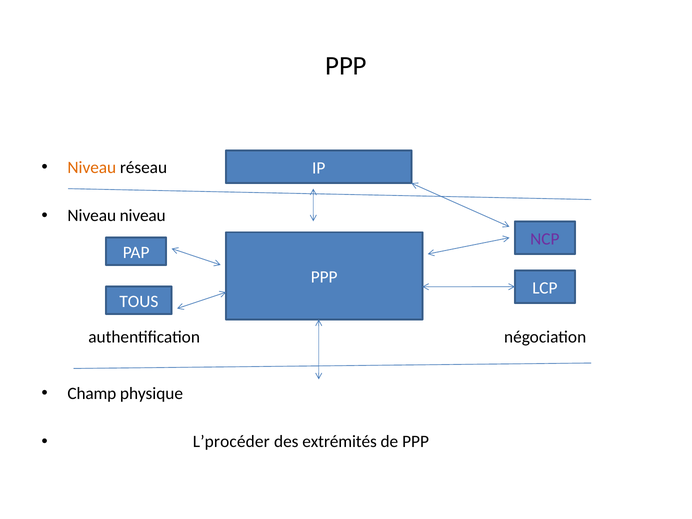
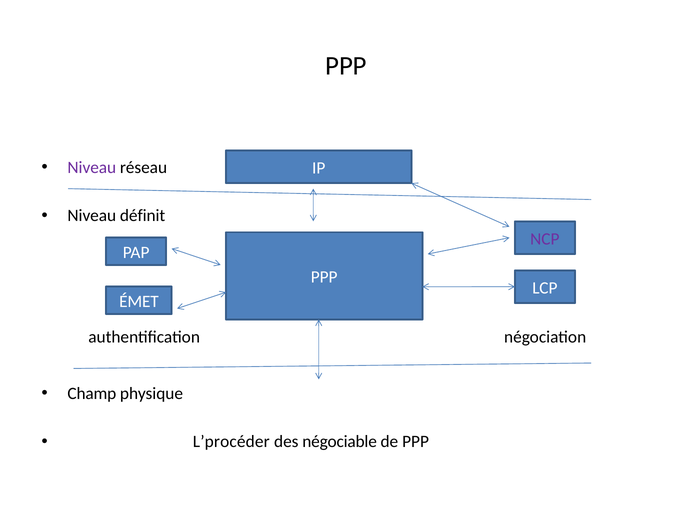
Niveau at (92, 167) colour: orange -> purple
Niveau niveau: niveau -> définit
TOUS: TOUS -> ÉMET
extrémités: extrémités -> négociable
